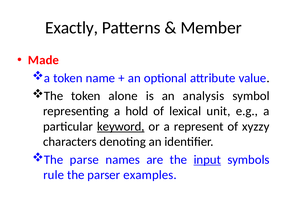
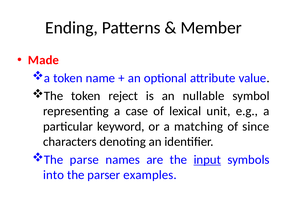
Exactly: Exactly -> Ending
alone: alone -> reject
analysis: analysis -> nullable
hold: hold -> case
keyword underline: present -> none
represent: represent -> matching
xyzzy: xyzzy -> since
rule: rule -> into
